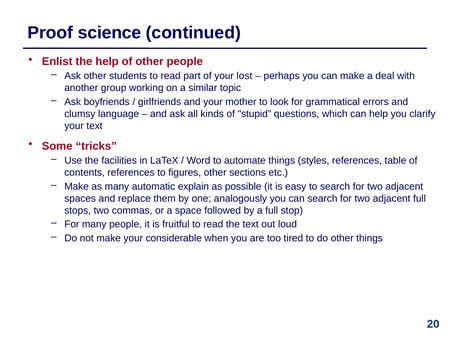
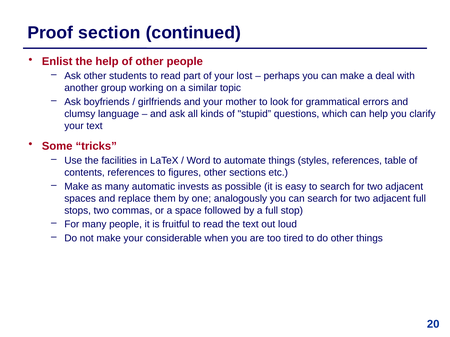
science: science -> section
explain: explain -> invests
